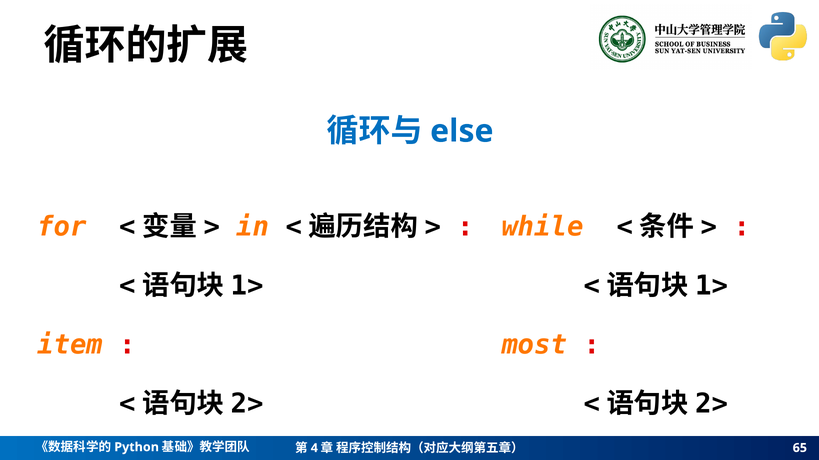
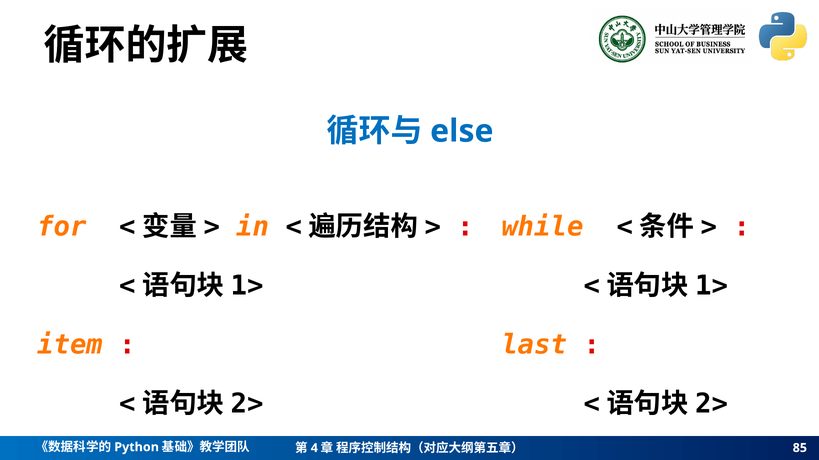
most: most -> last
65: 65 -> 85
